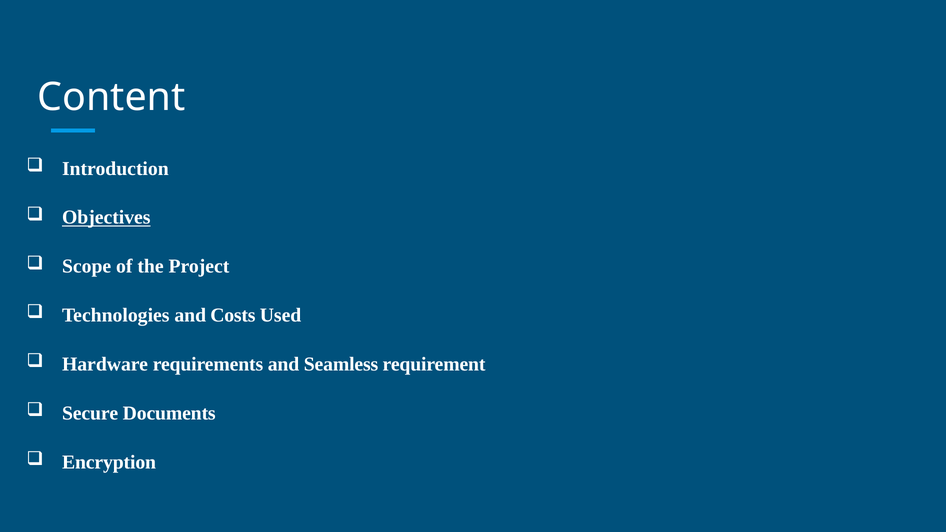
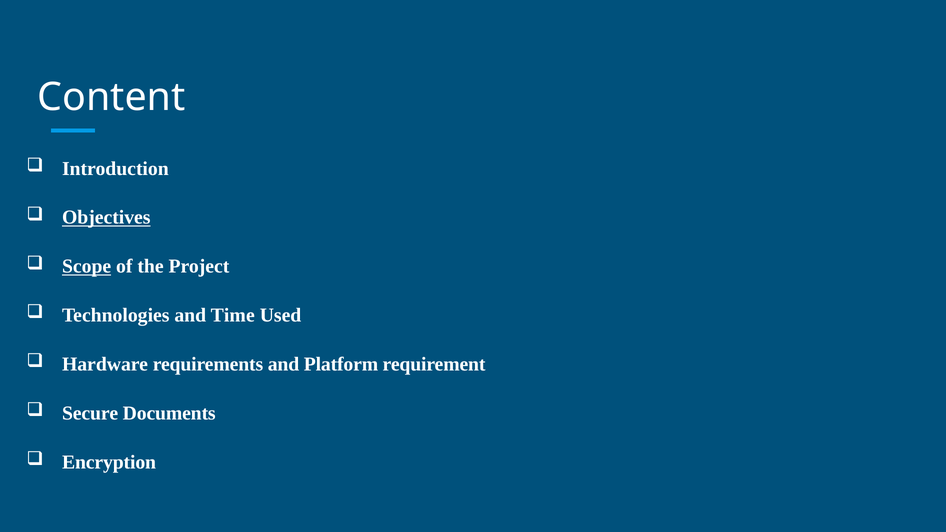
Scope underline: none -> present
Costs: Costs -> Time
Seamless: Seamless -> Platform
